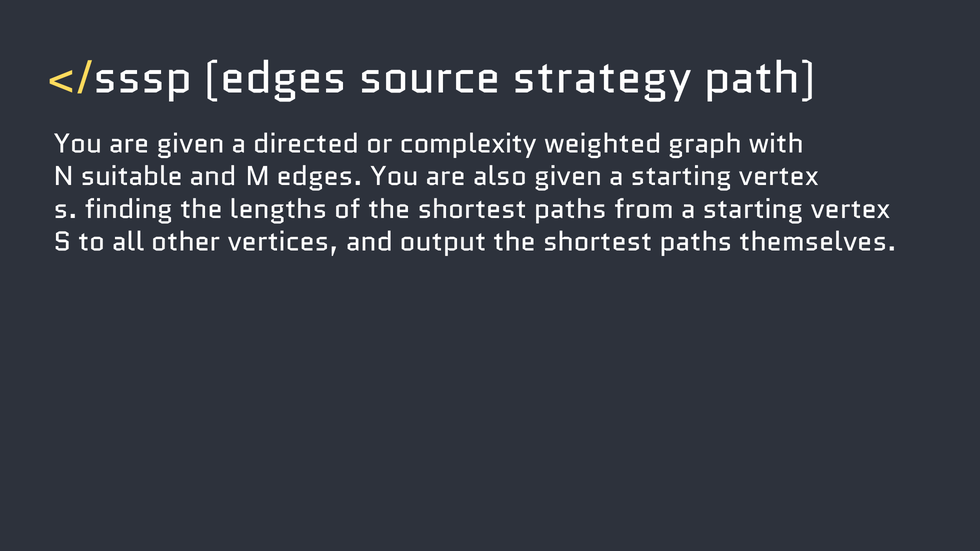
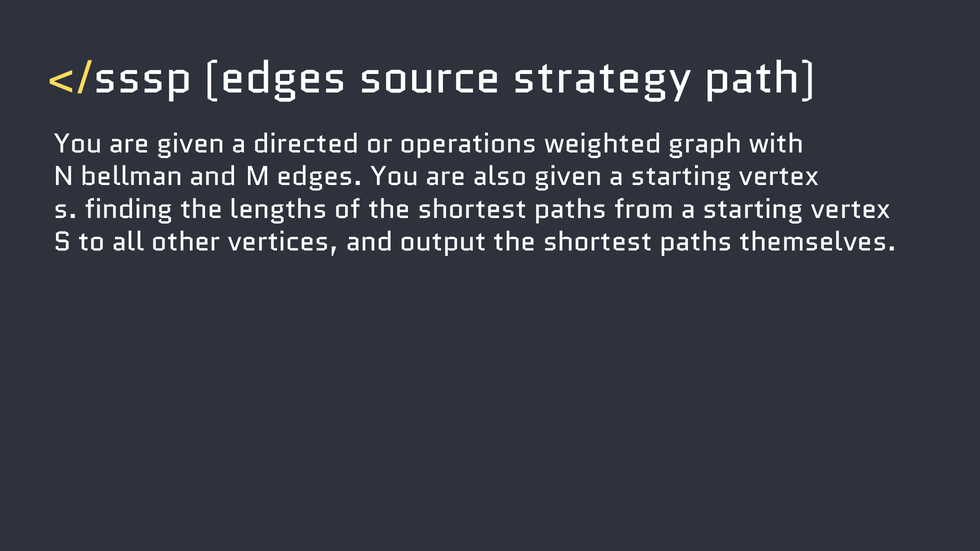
complexity: complexity -> operations
suitable: suitable -> bellman
